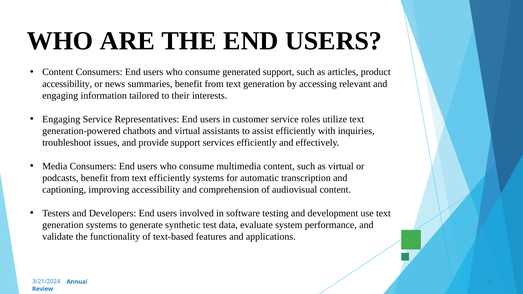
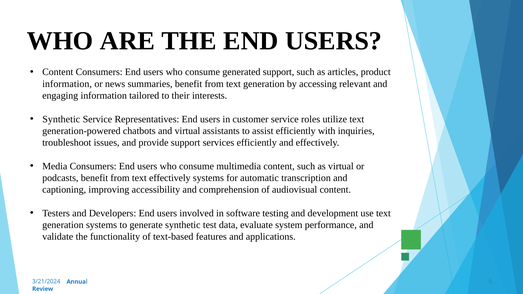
accessibility at (67, 84): accessibility -> information
Engaging at (61, 119): Engaging -> Synthetic
text efficiently: efficiently -> effectively
